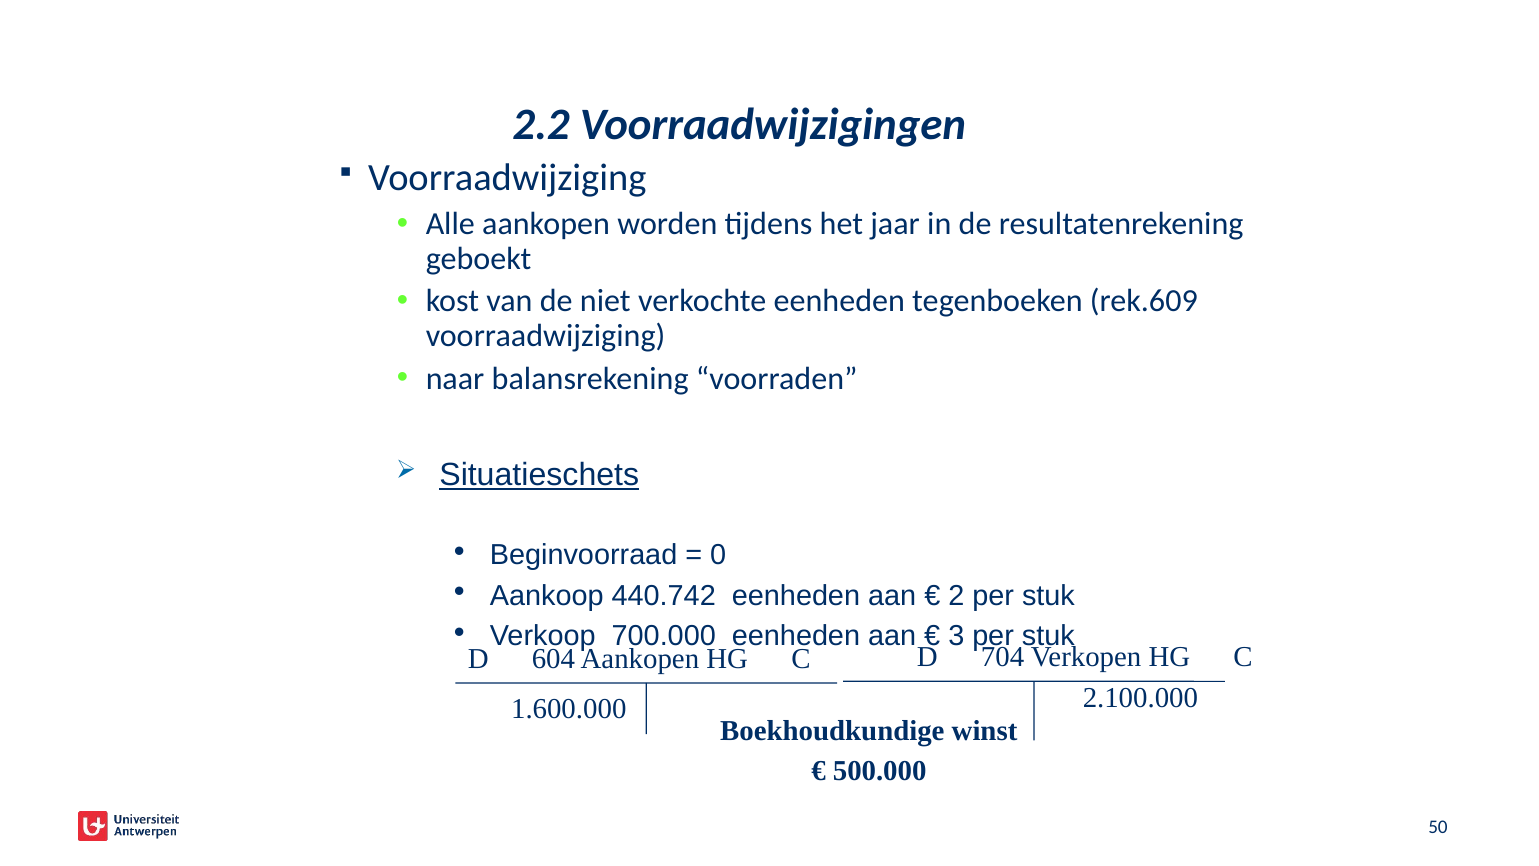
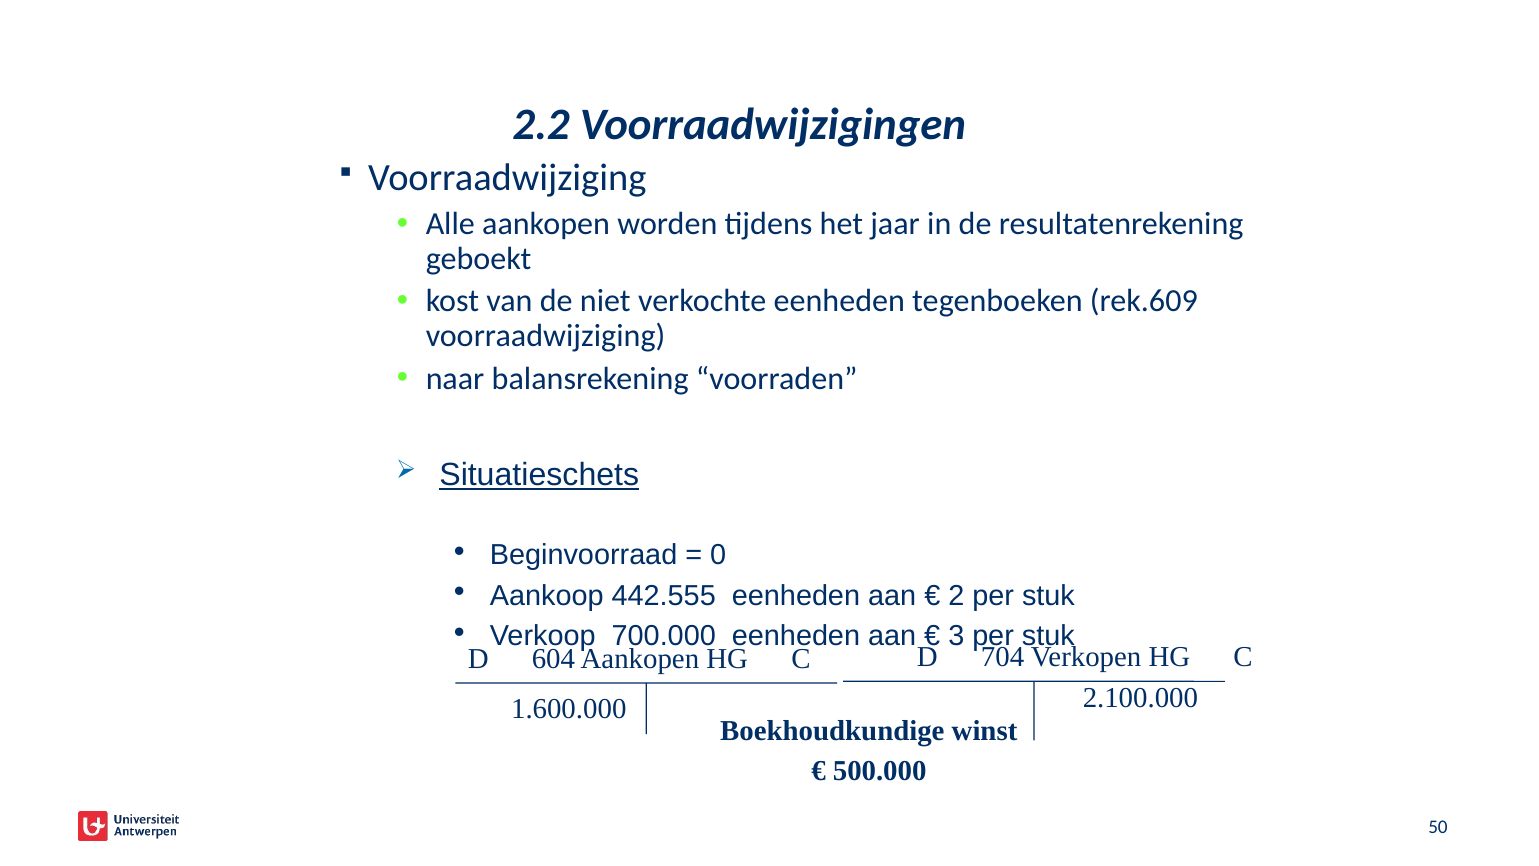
440.742: 440.742 -> 442.555
